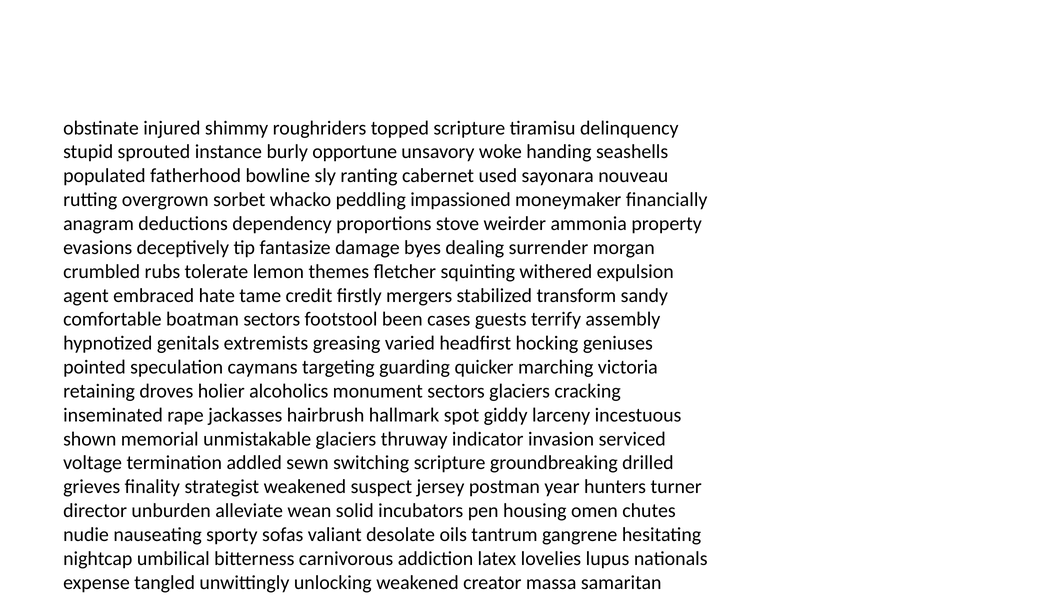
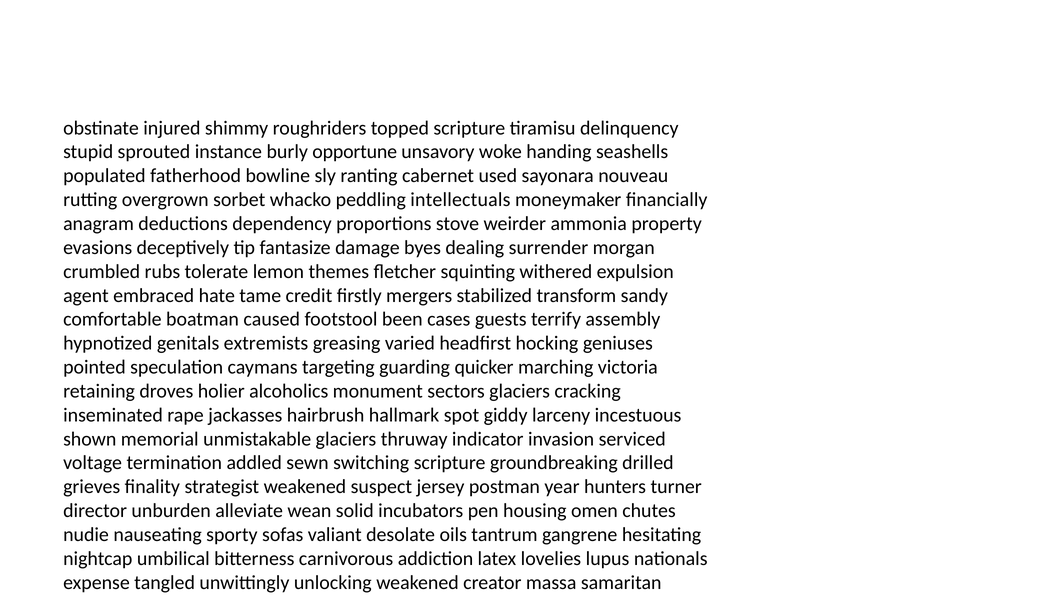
impassioned: impassioned -> intellectuals
boatman sectors: sectors -> caused
